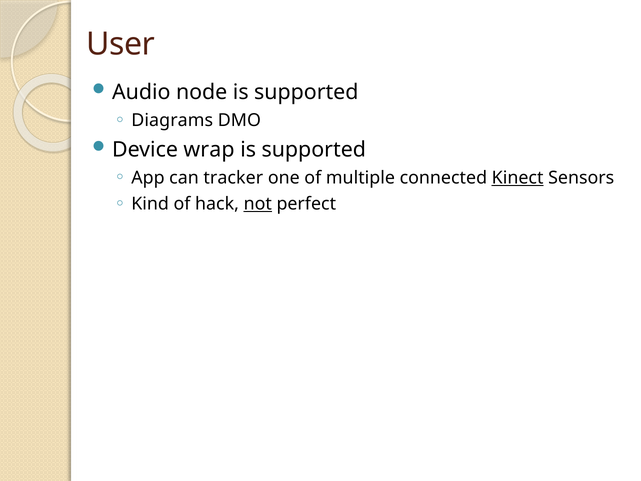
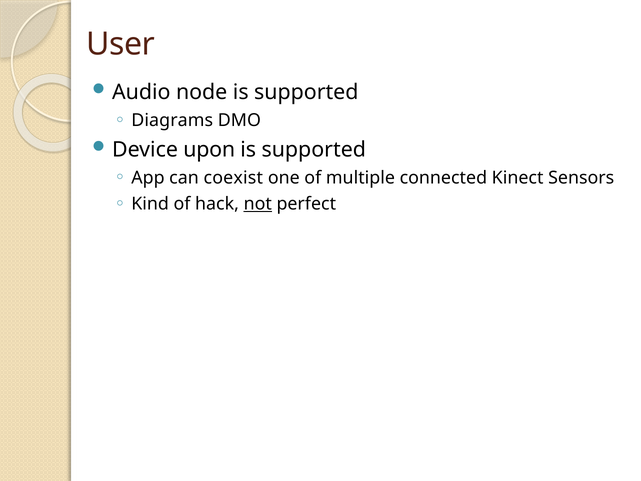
wrap: wrap -> upon
tracker: tracker -> coexist
Kinect underline: present -> none
